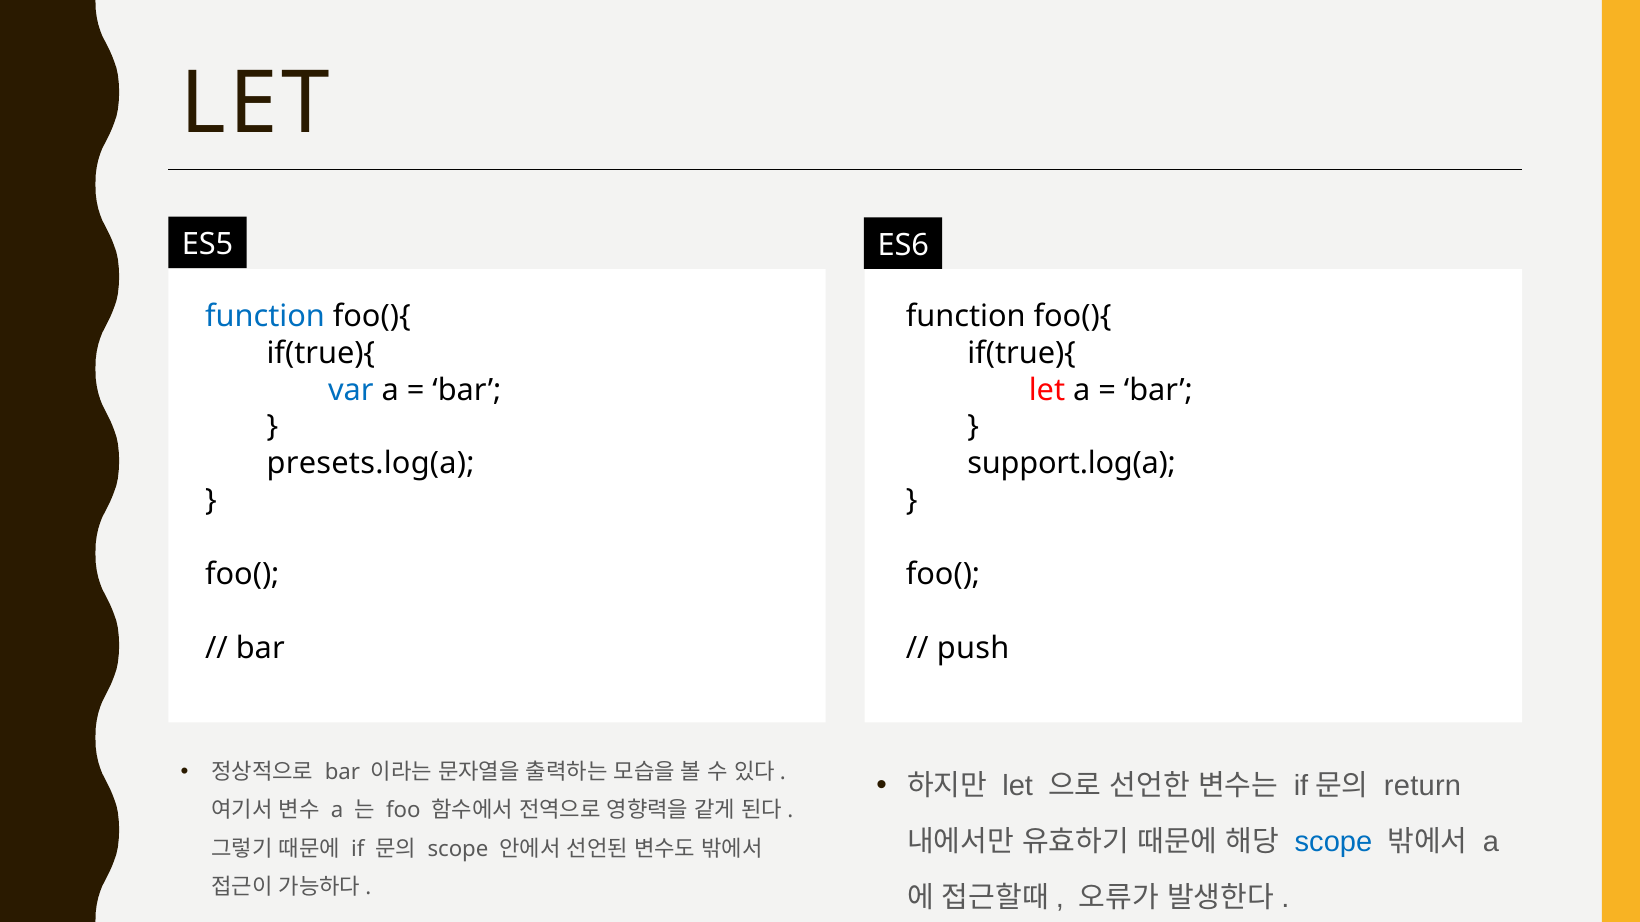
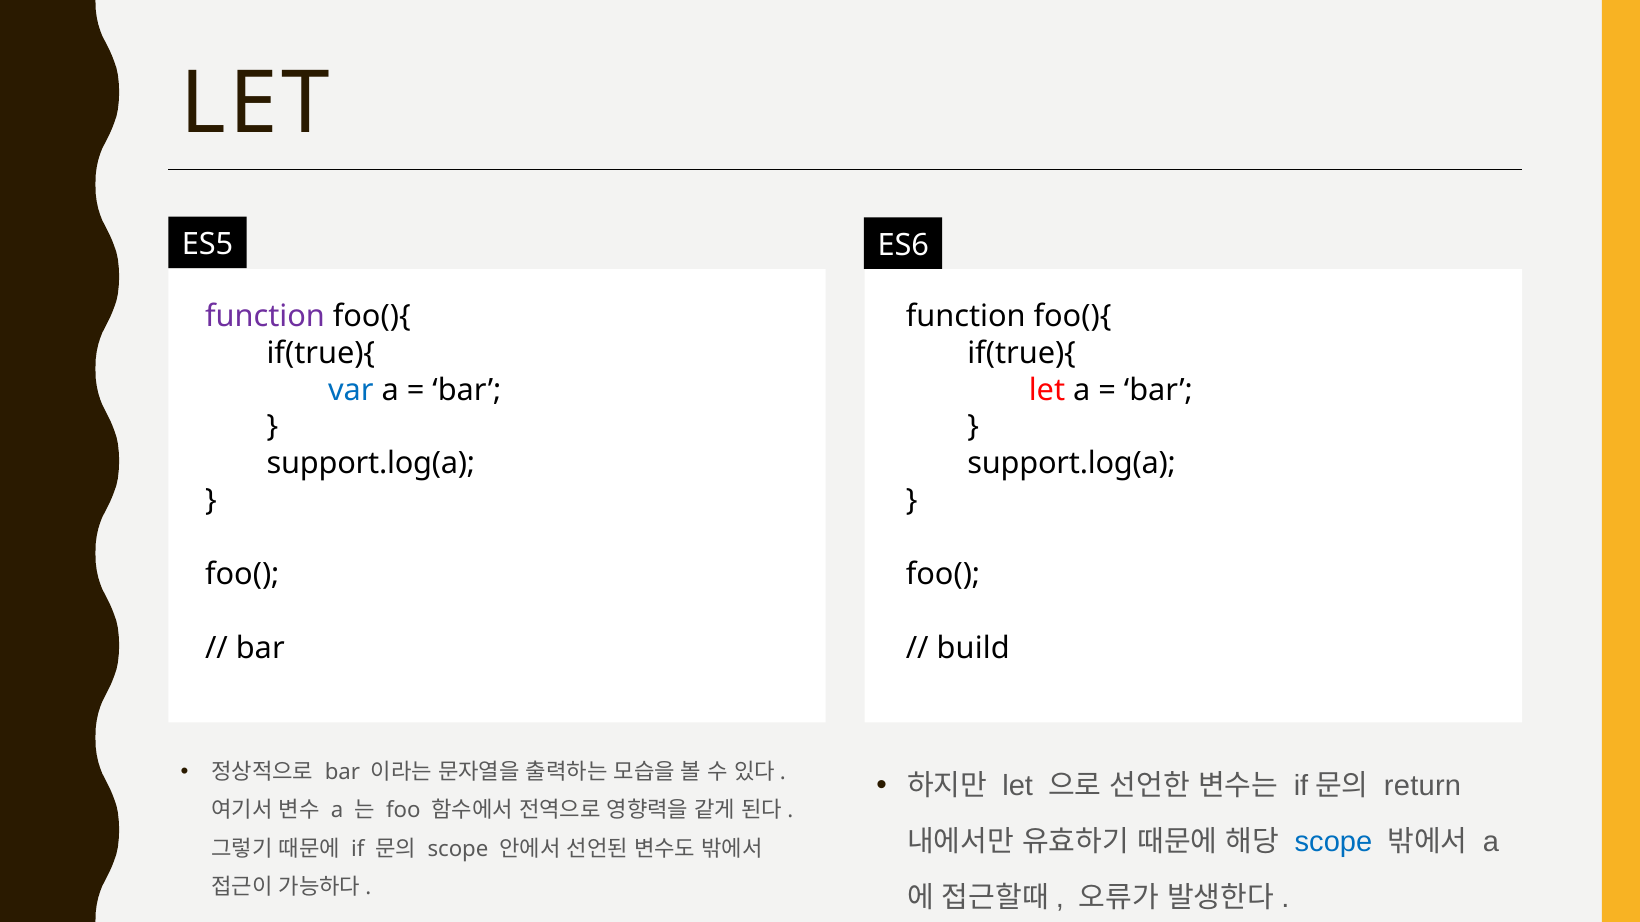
function at (265, 316) colour: blue -> purple
presets.log(a at (371, 464): presets.log(a -> support.log(a
push: push -> build
